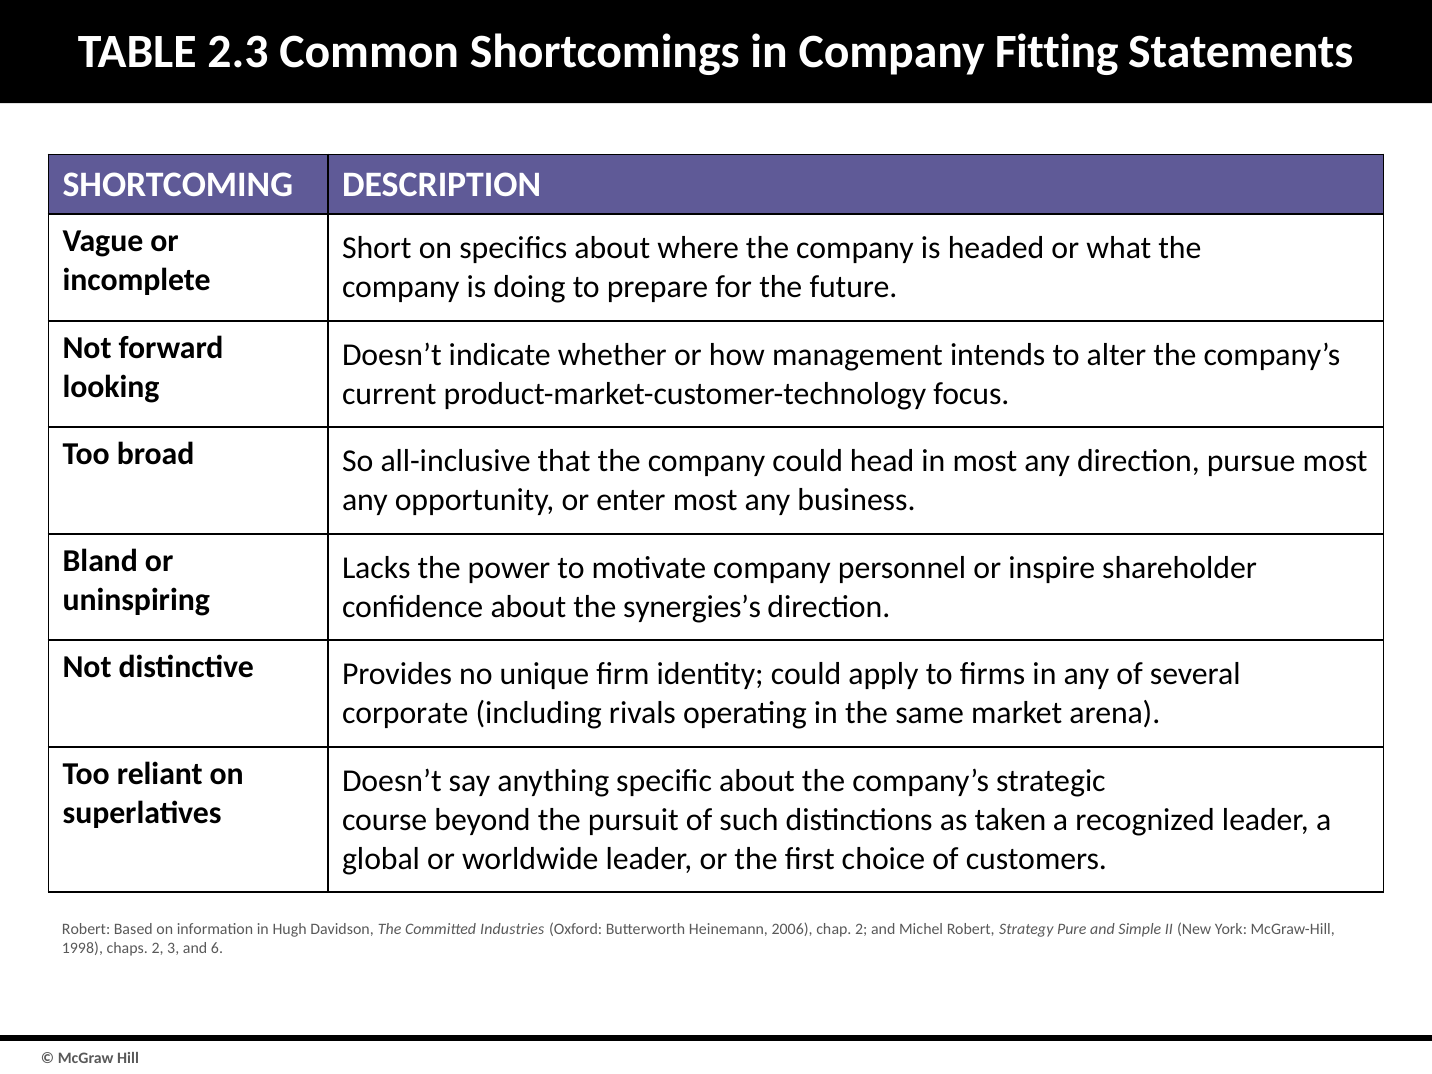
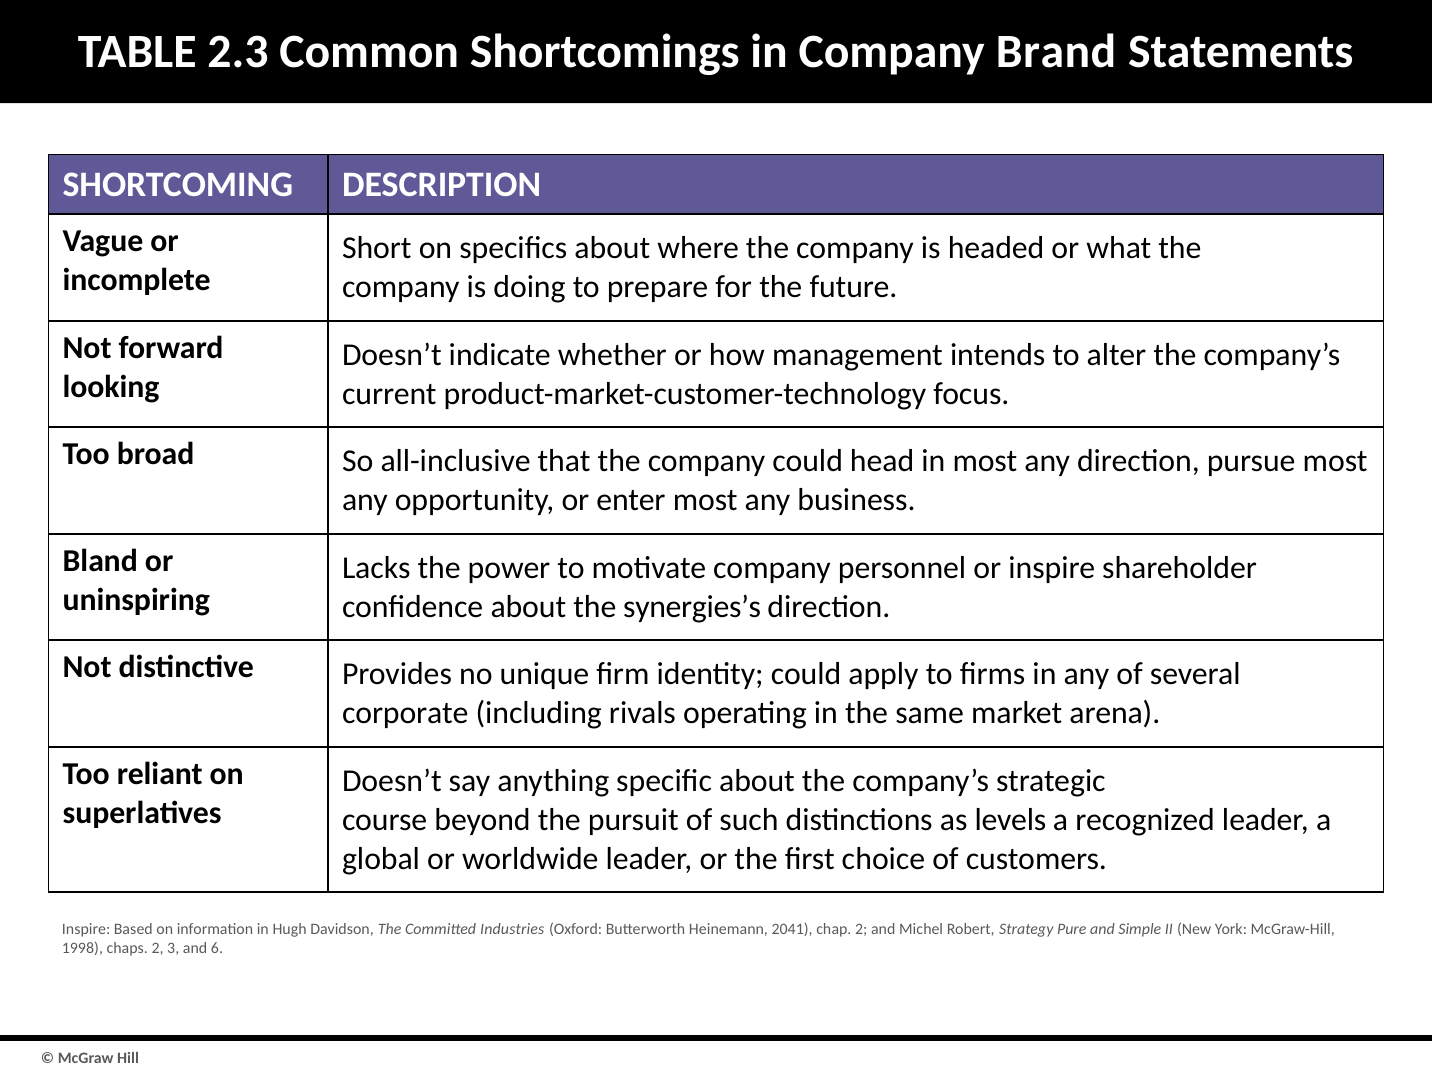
Fitting: Fitting -> Brand
taken: taken -> levels
Robert at (86, 929): Robert -> Inspire
2006: 2006 -> 2041
